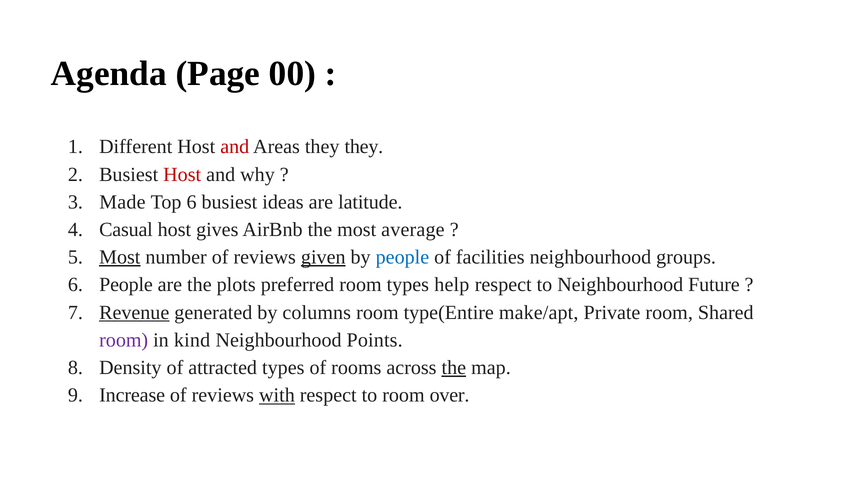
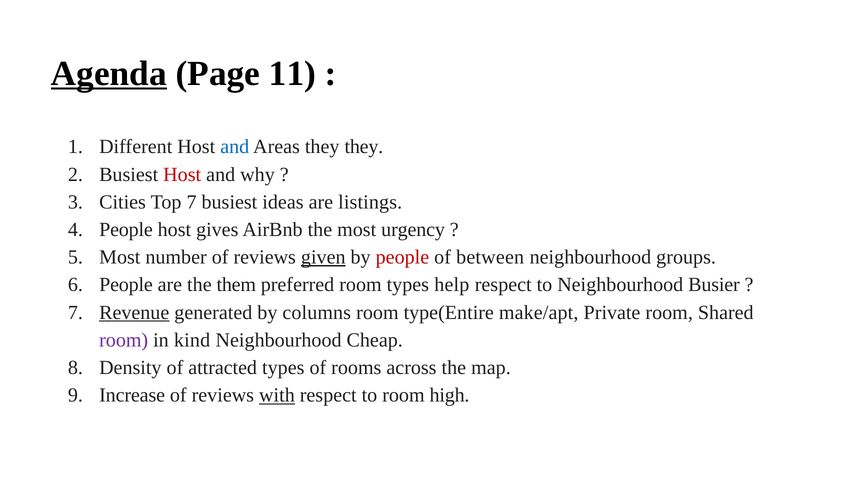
Agenda underline: none -> present
00: 00 -> 11
and at (235, 147) colour: red -> blue
Made: Made -> Cities
Top 6: 6 -> 7
latitude: latitude -> listings
Casual at (126, 230): Casual -> People
average: average -> urgency
Most at (120, 258) underline: present -> none
people at (402, 258) colour: blue -> red
facilities: facilities -> between
plots: plots -> them
Future: Future -> Busier
Points: Points -> Cheap
the at (454, 368) underline: present -> none
over: over -> high
